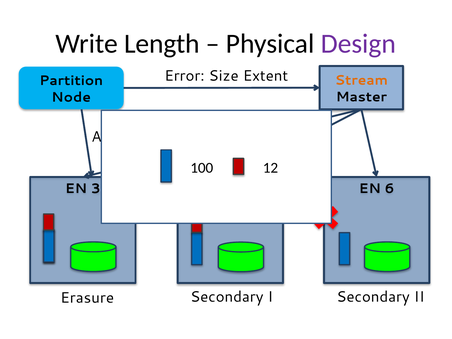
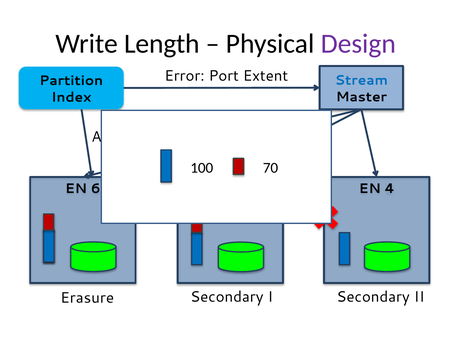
Size: Size -> Port
Stream colour: orange -> blue
Node: Node -> Index
12: 12 -> 70
3: 3 -> 6
6: 6 -> 4
